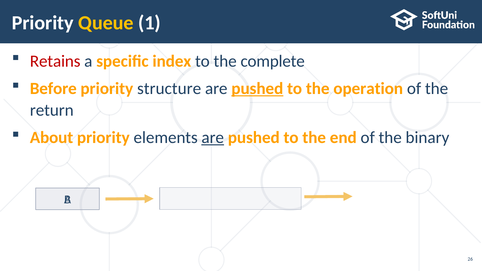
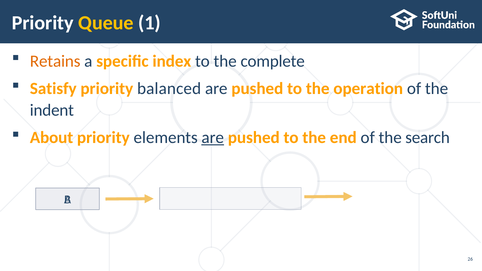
Retains colour: red -> orange
Before: Before -> Satisfy
structure: structure -> balanced
pushed at (257, 89) underline: present -> none
return: return -> indent
binary: binary -> search
